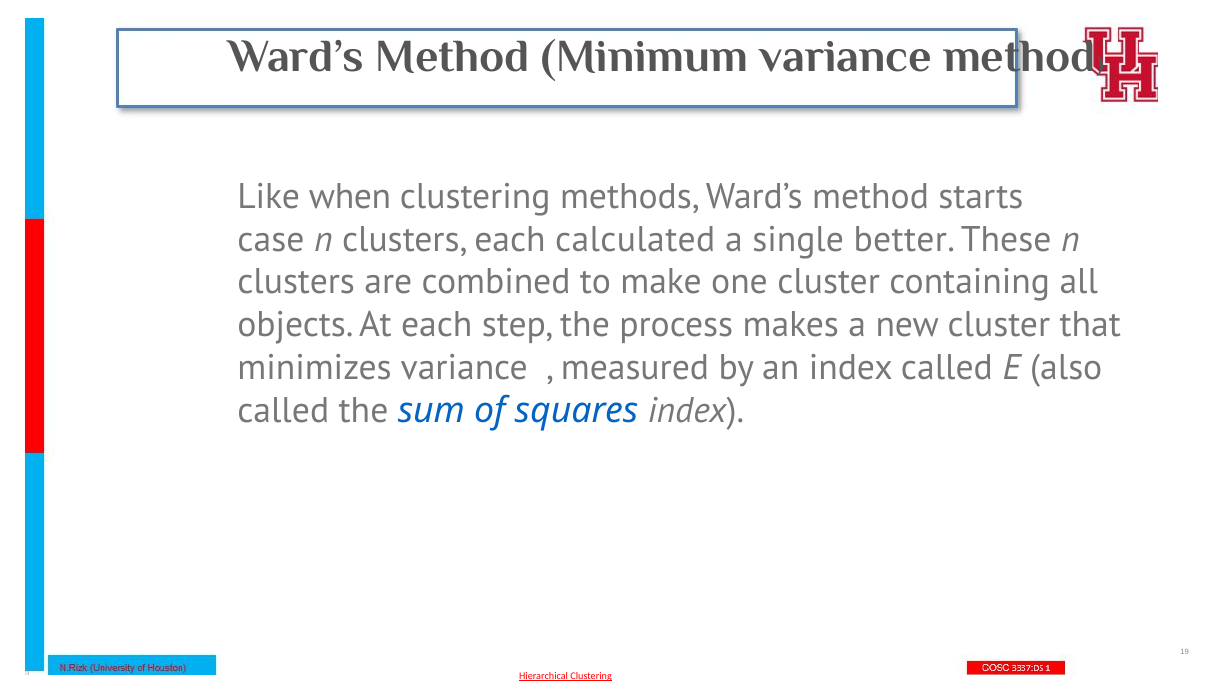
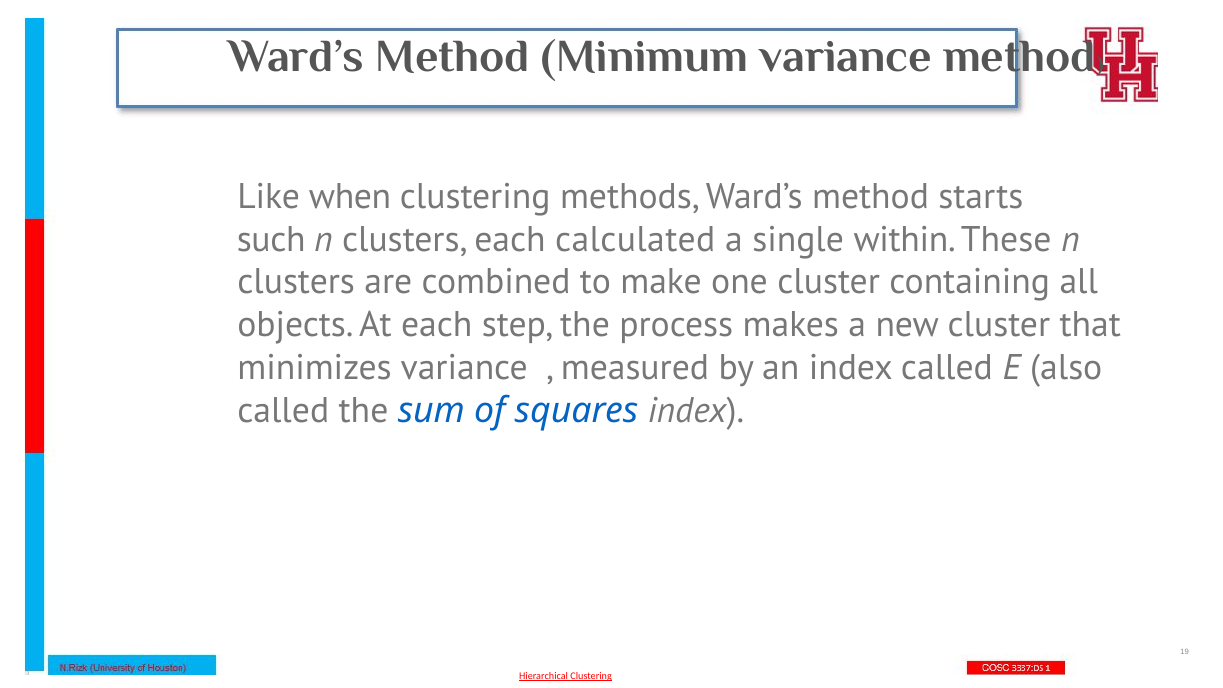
case: case -> such
better: better -> within
